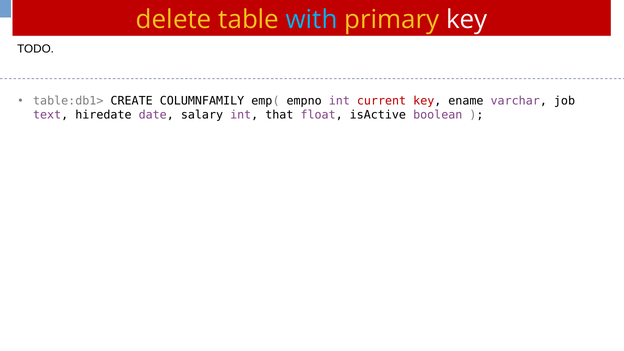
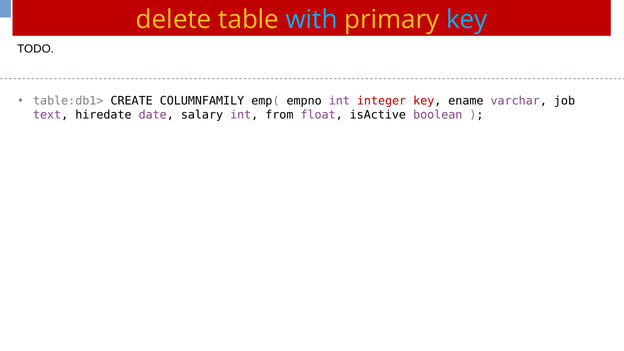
key at (467, 20) colour: white -> light blue
current: current -> integer
that: that -> from
